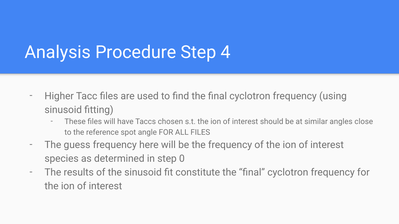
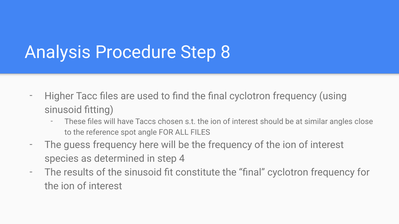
4: 4 -> 8
0: 0 -> 4
